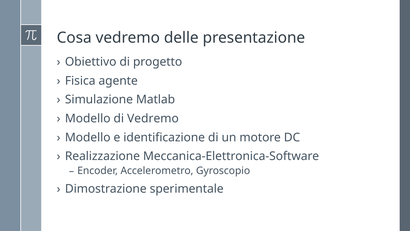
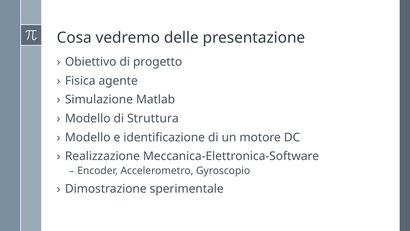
di Vedremo: Vedremo -> Struttura
